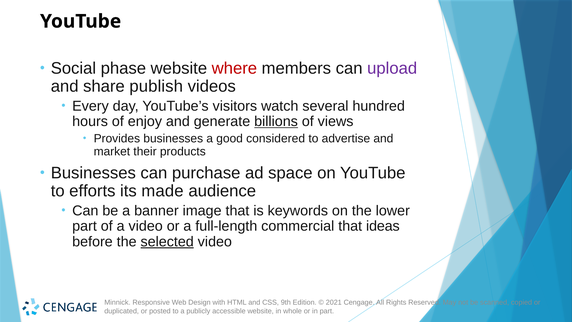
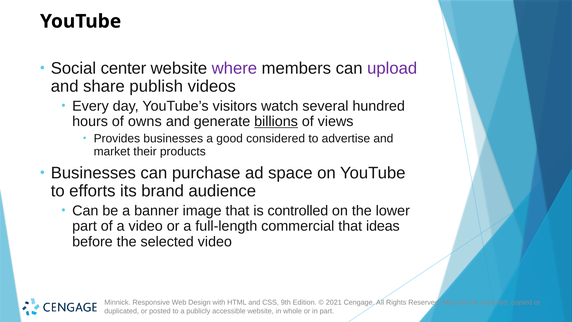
phase: phase -> center
where colour: red -> purple
enjoy: enjoy -> owns
made: made -> brand
keywords: keywords -> controlled
selected underline: present -> none
